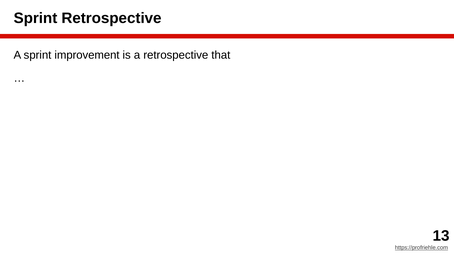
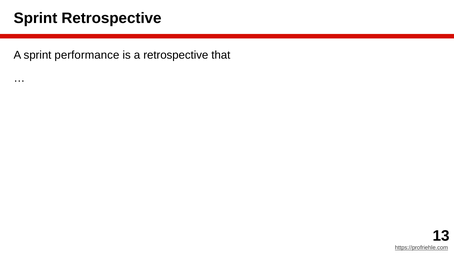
improvement: improvement -> performance
